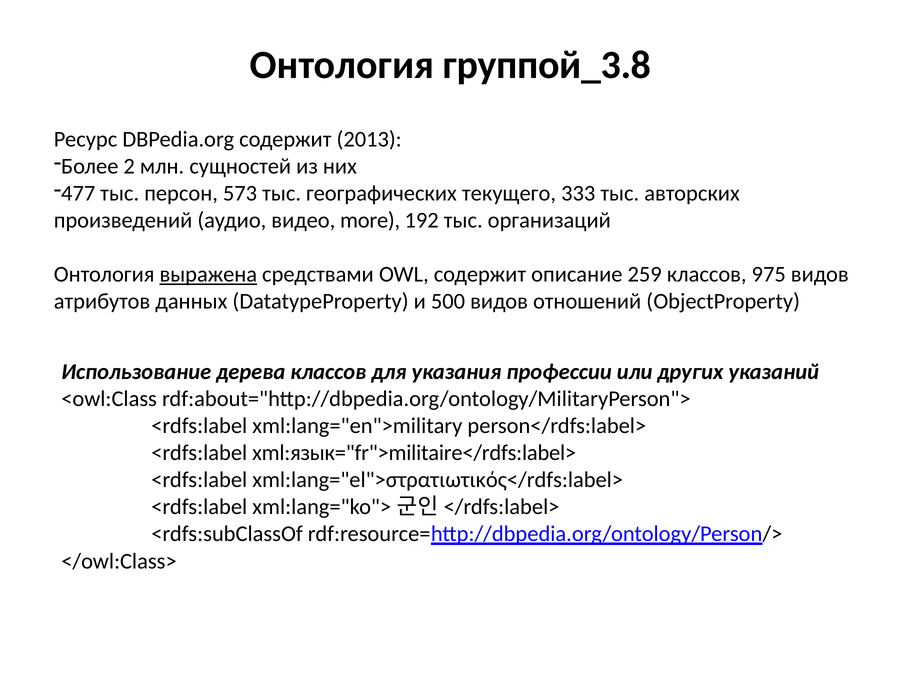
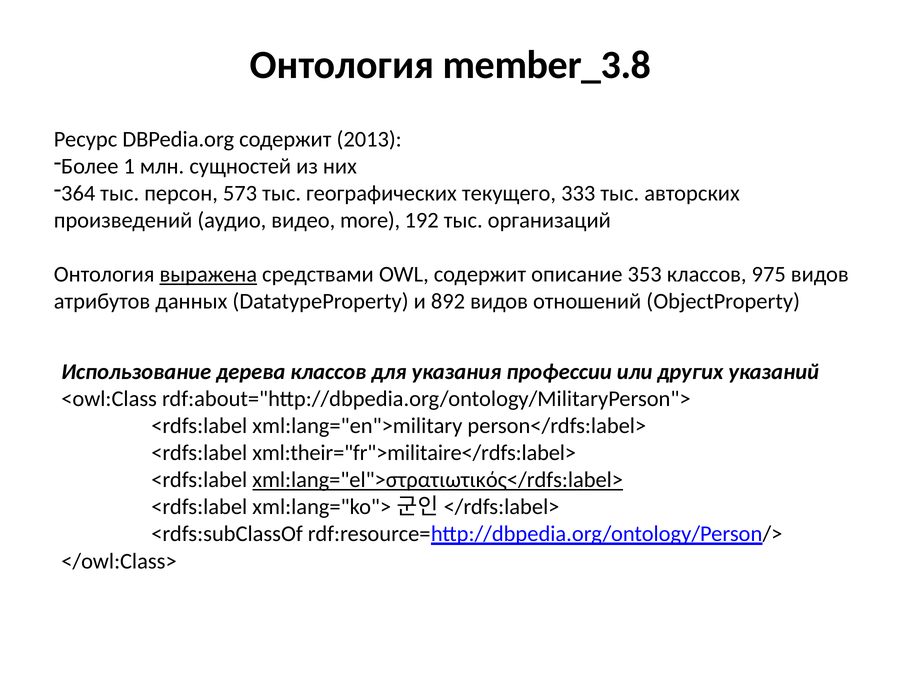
группой_3.8: группой_3.8 -> member_3.8
2: 2 -> 1
477: 477 -> 364
259: 259 -> 353
500: 500 -> 892
xml:язык="fr">militaire</rdfs:label>: xml:язык="fr">militaire</rdfs:label> -> xml:their="fr">militaire</rdfs:label>
xml:lang="el">στρατιωτικός</rdfs:label> underline: none -> present
